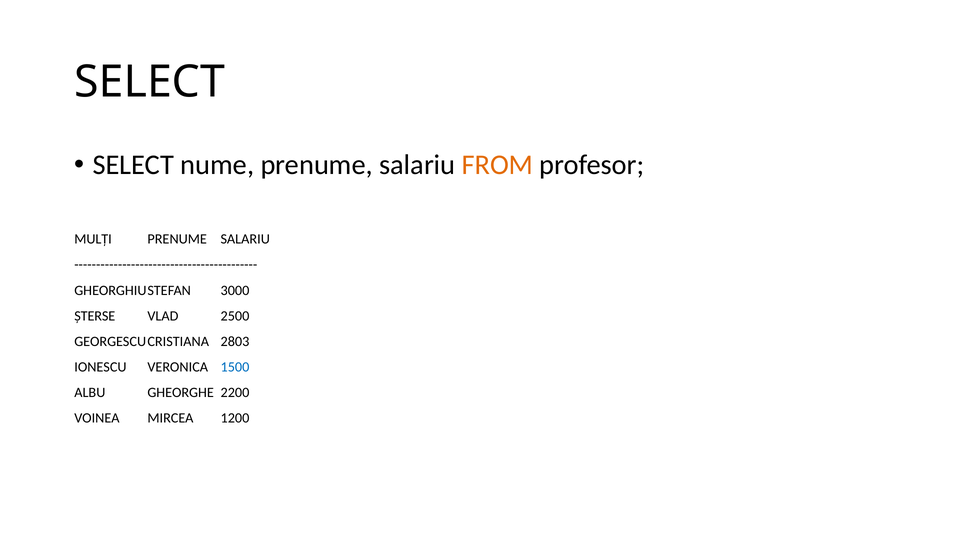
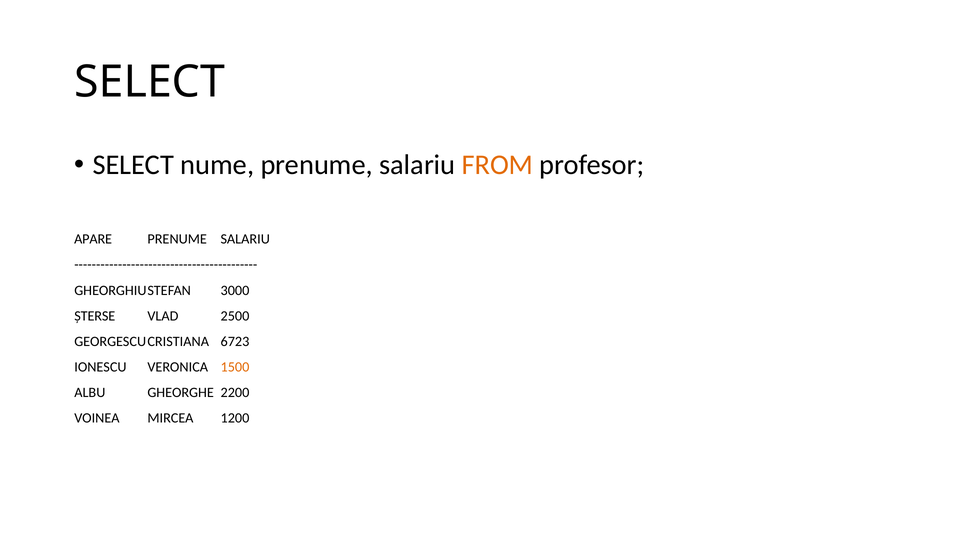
MULŢI: MULŢI -> APARE
2803: 2803 -> 6723
1500 colour: blue -> orange
